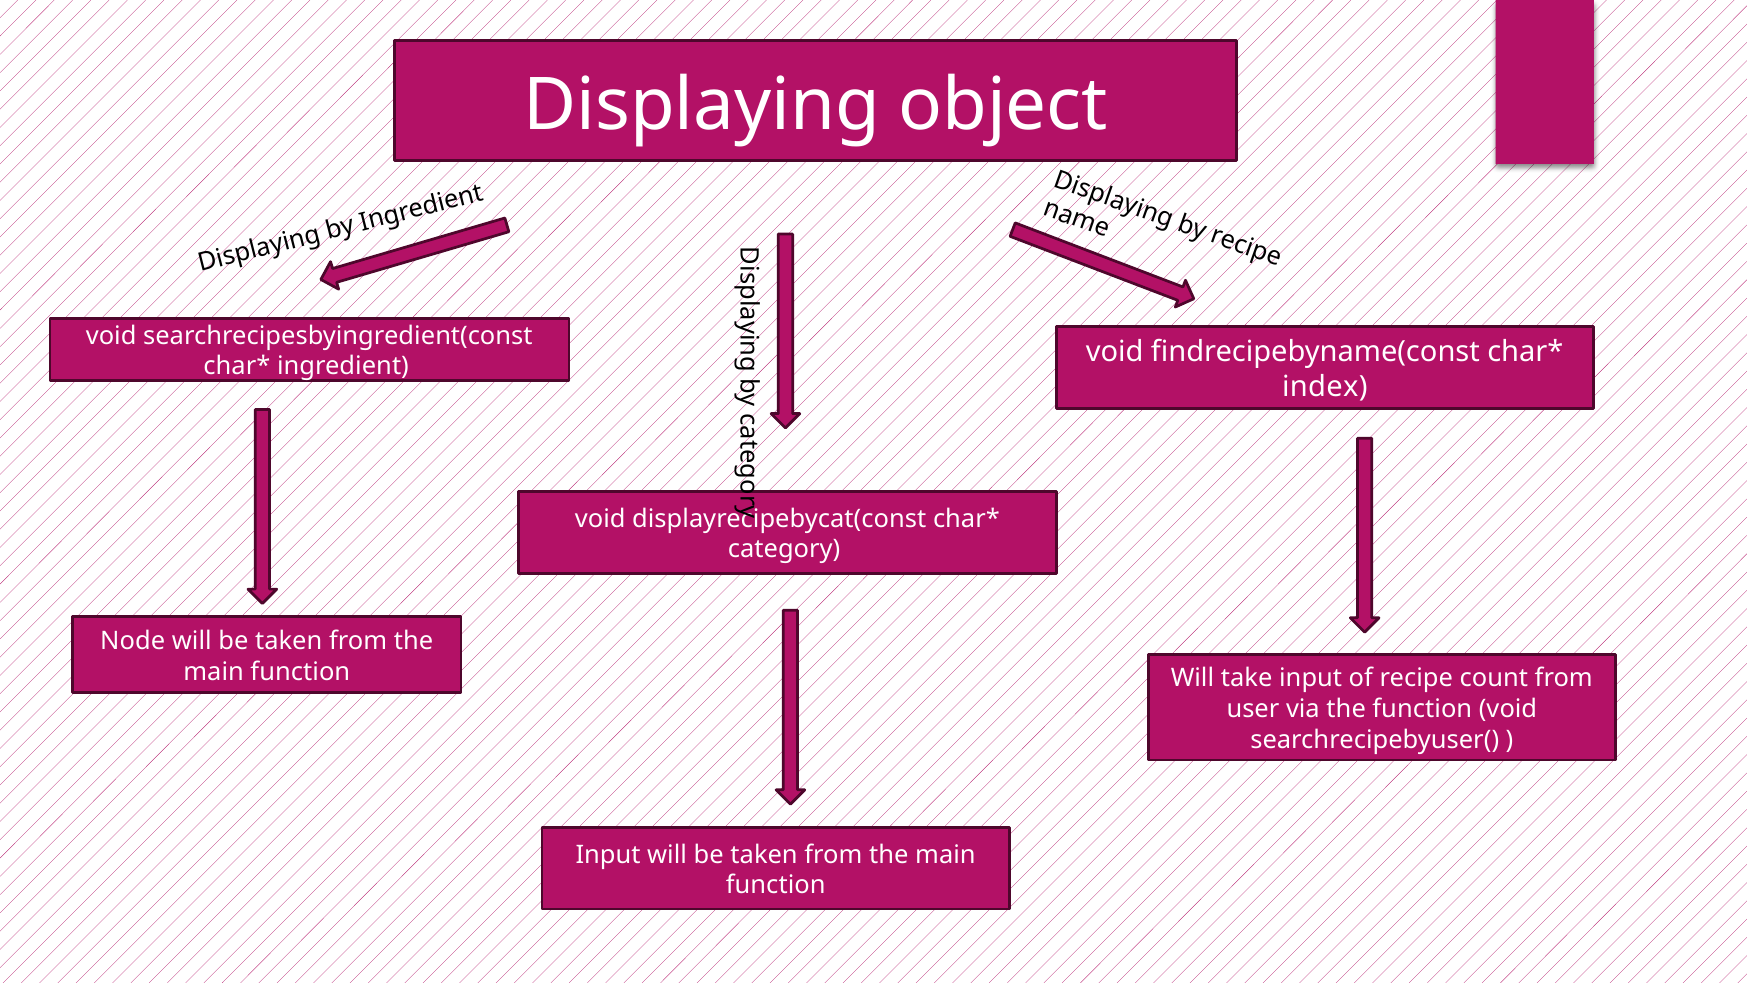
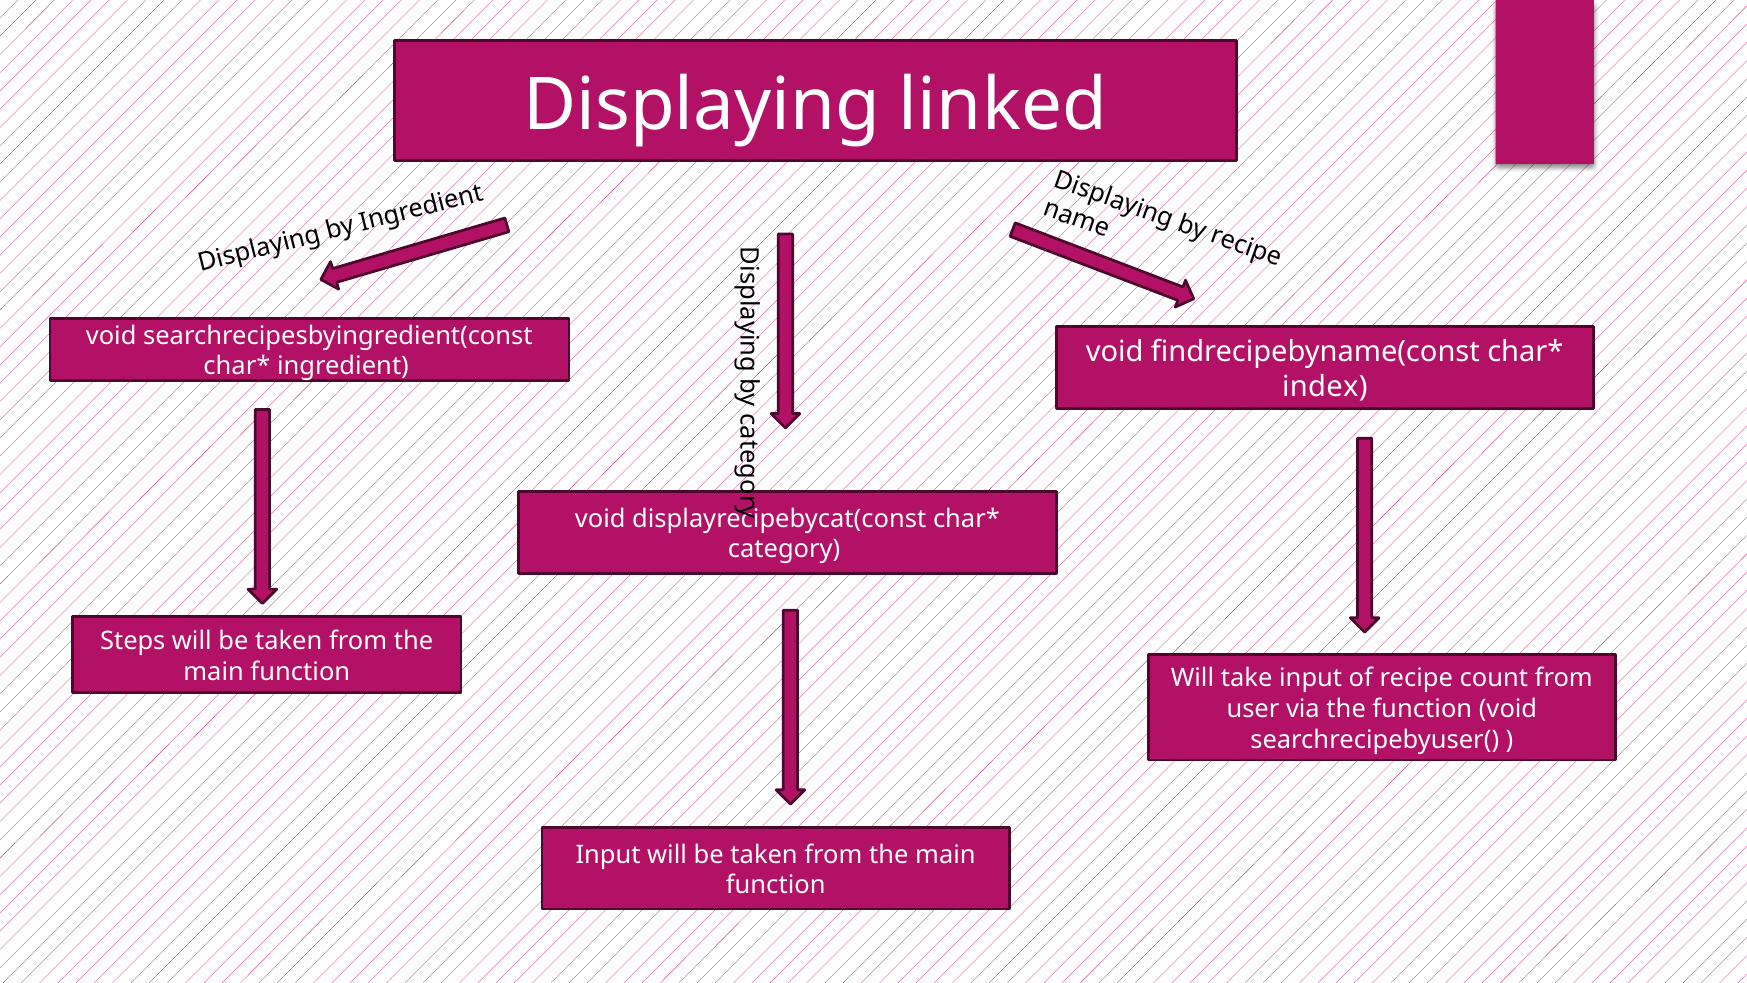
object: object -> linked
Node: Node -> Steps
